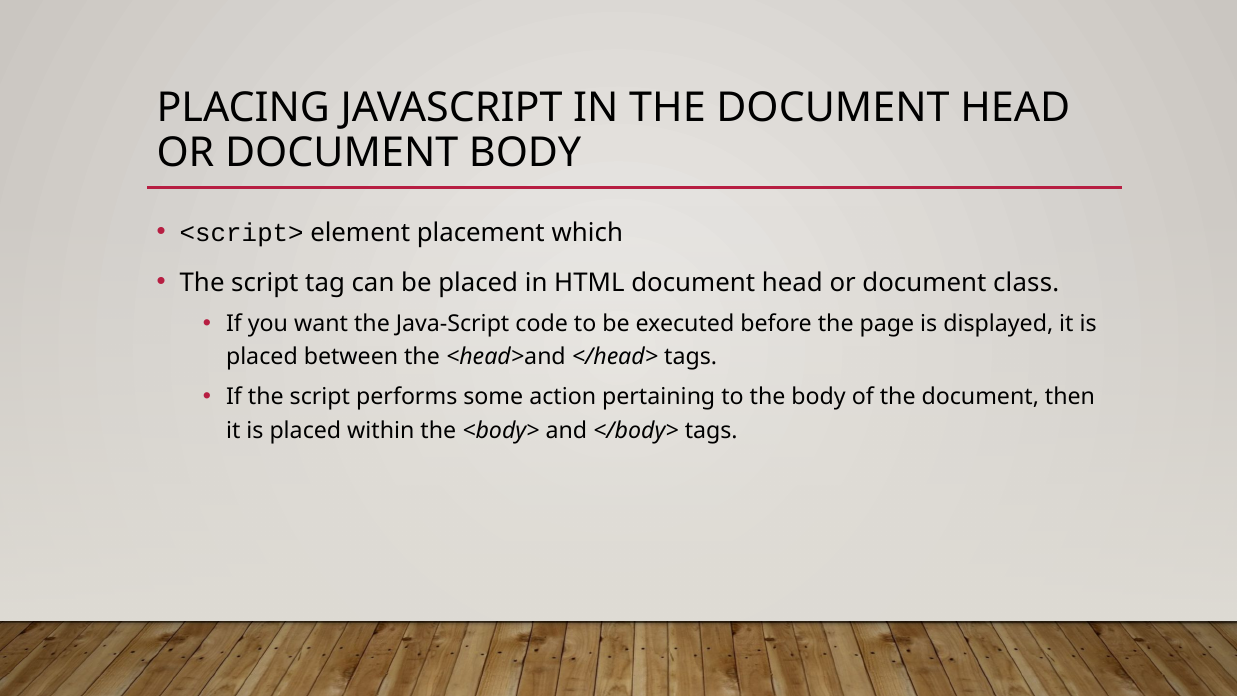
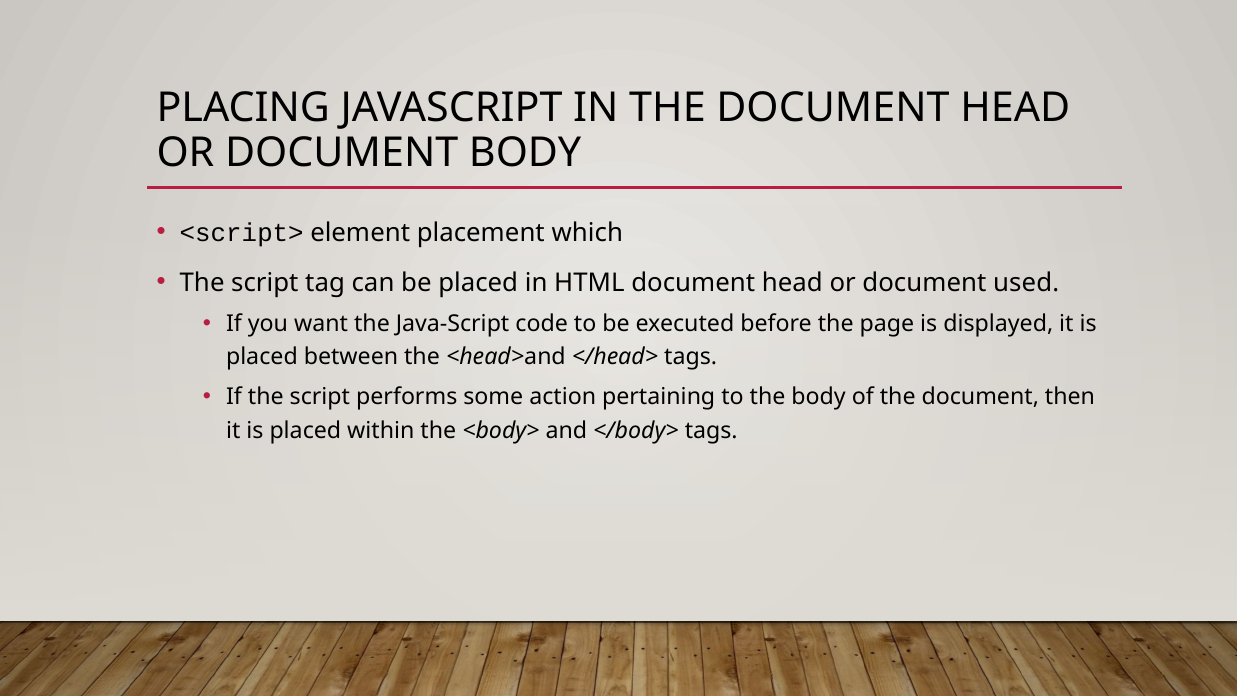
class: class -> used
